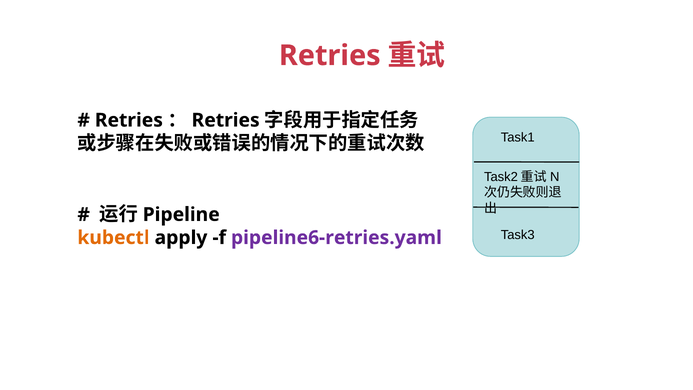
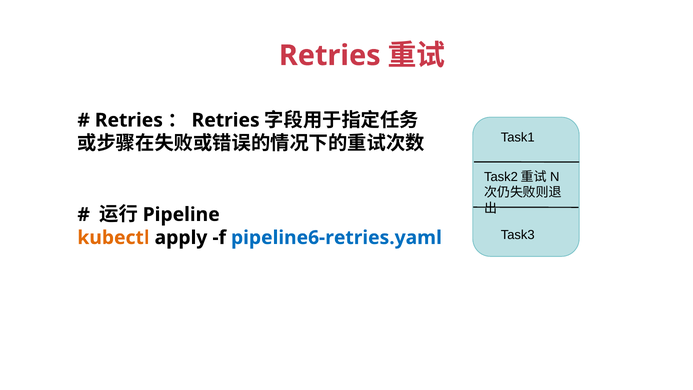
pipeline6-retries.yaml colour: purple -> blue
